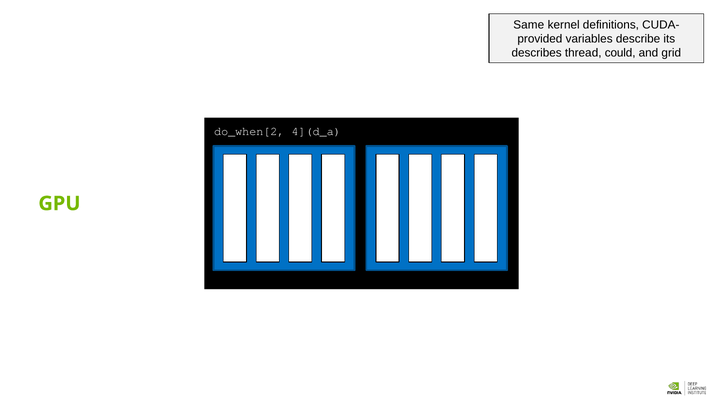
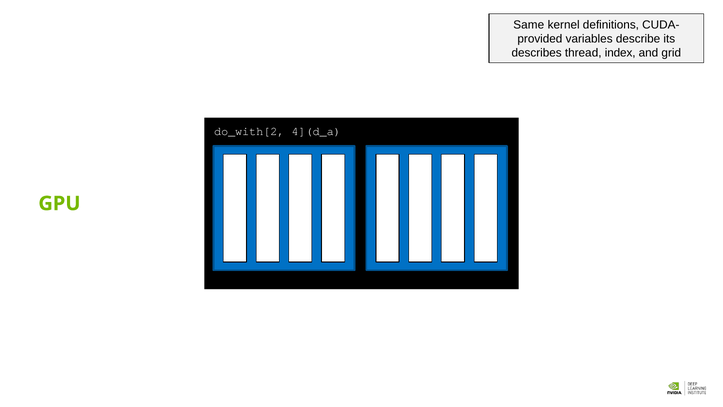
could: could -> index
do_when[2: do_when[2 -> do_with[2
